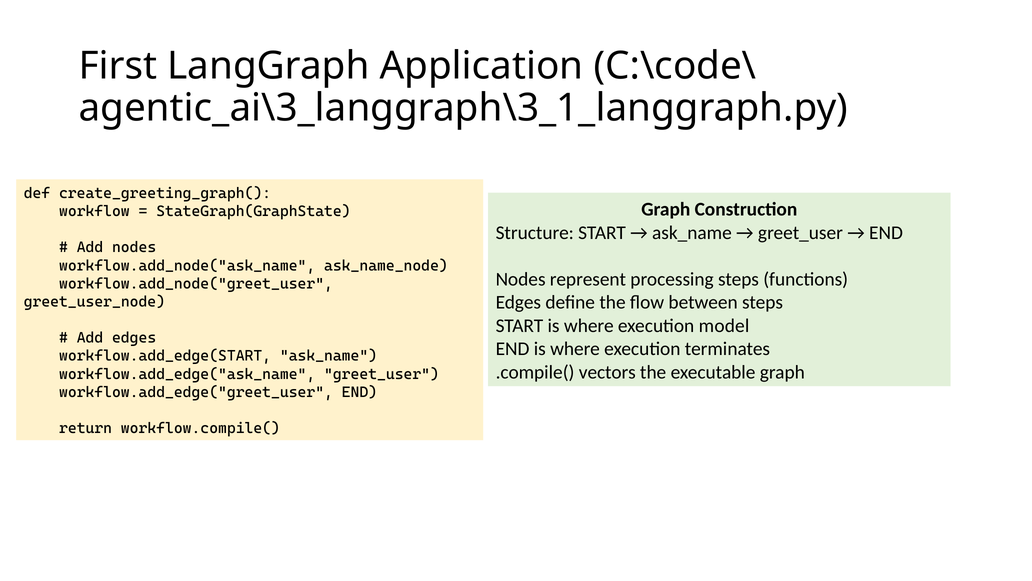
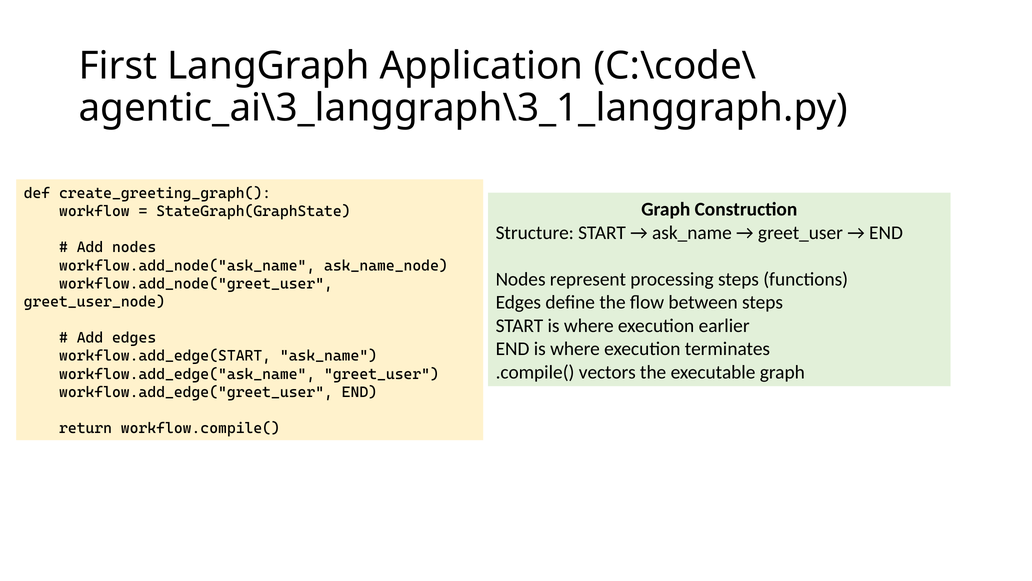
model: model -> earlier
